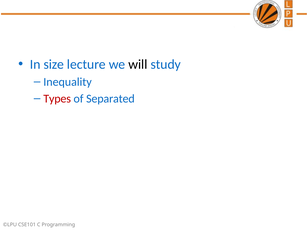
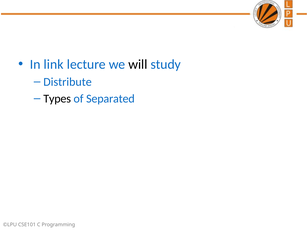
size: size -> link
Inequality: Inequality -> Distribute
Types colour: red -> black
